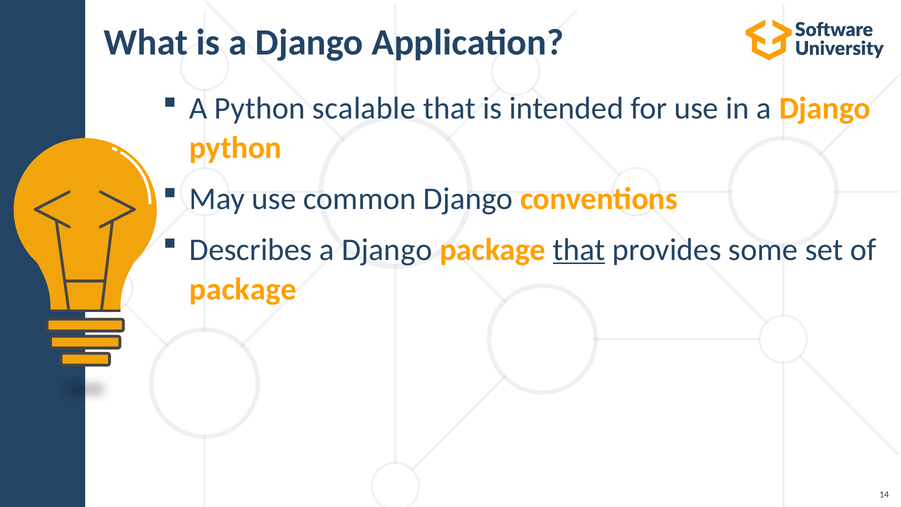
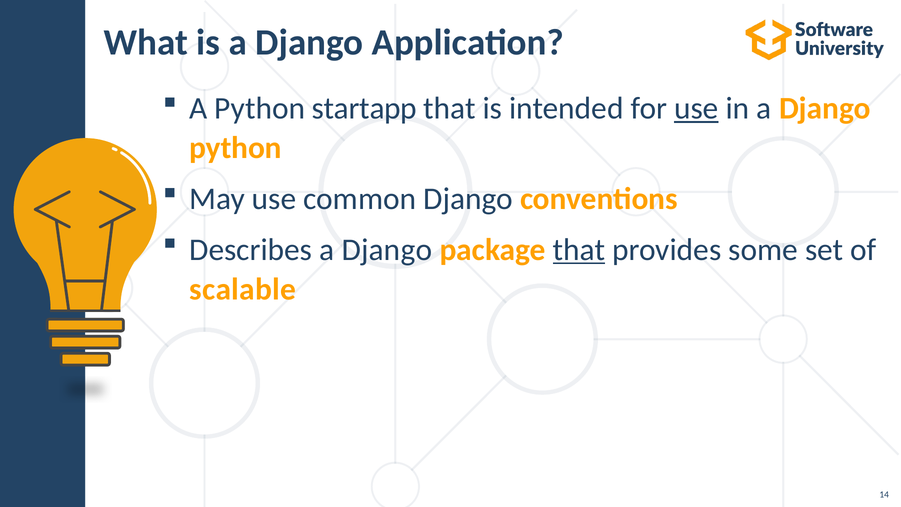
scalable: scalable -> startapp
use at (696, 108) underline: none -> present
package at (243, 289): package -> scalable
